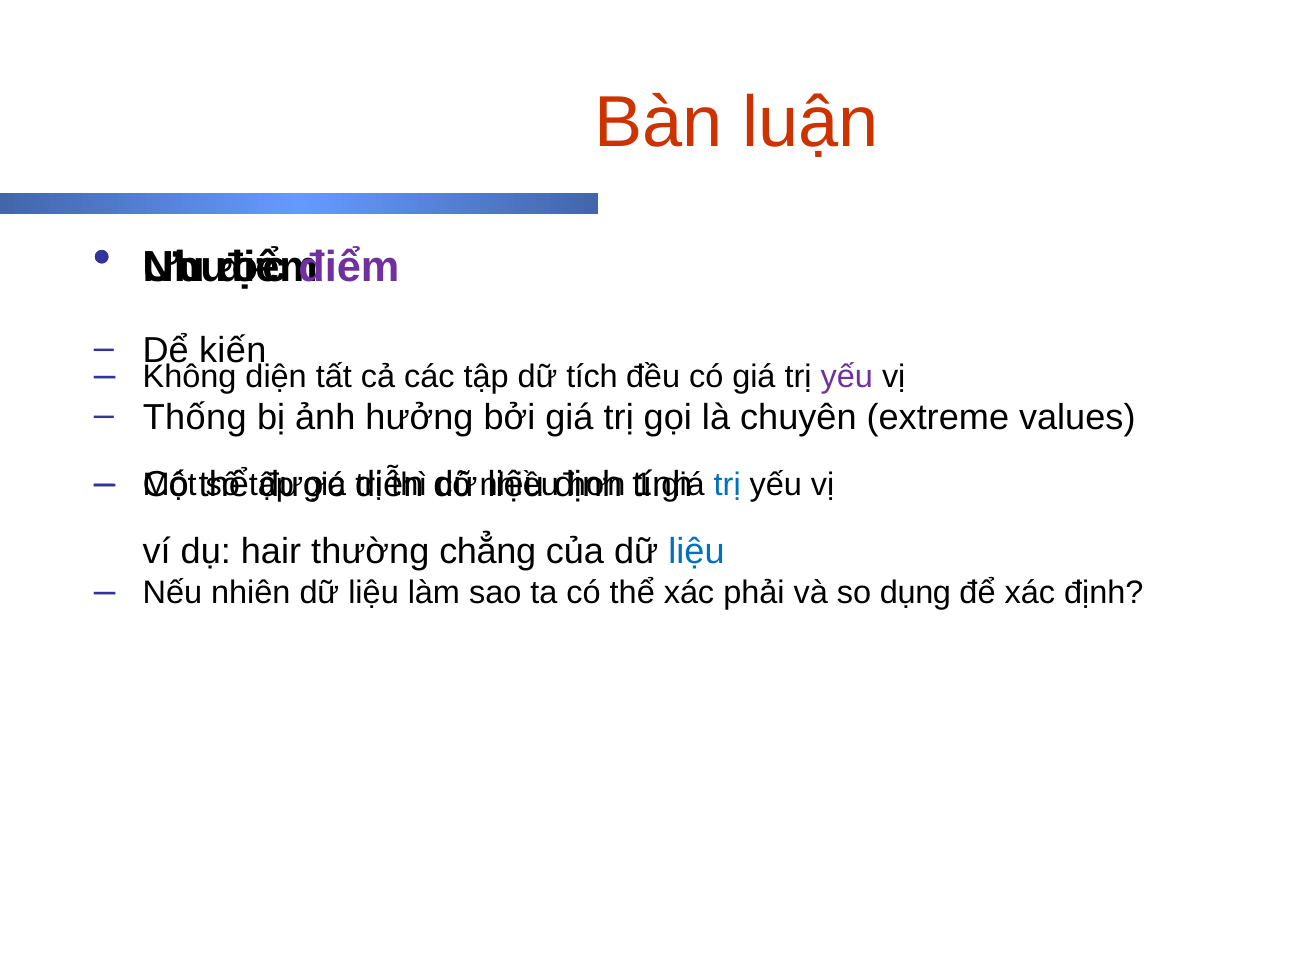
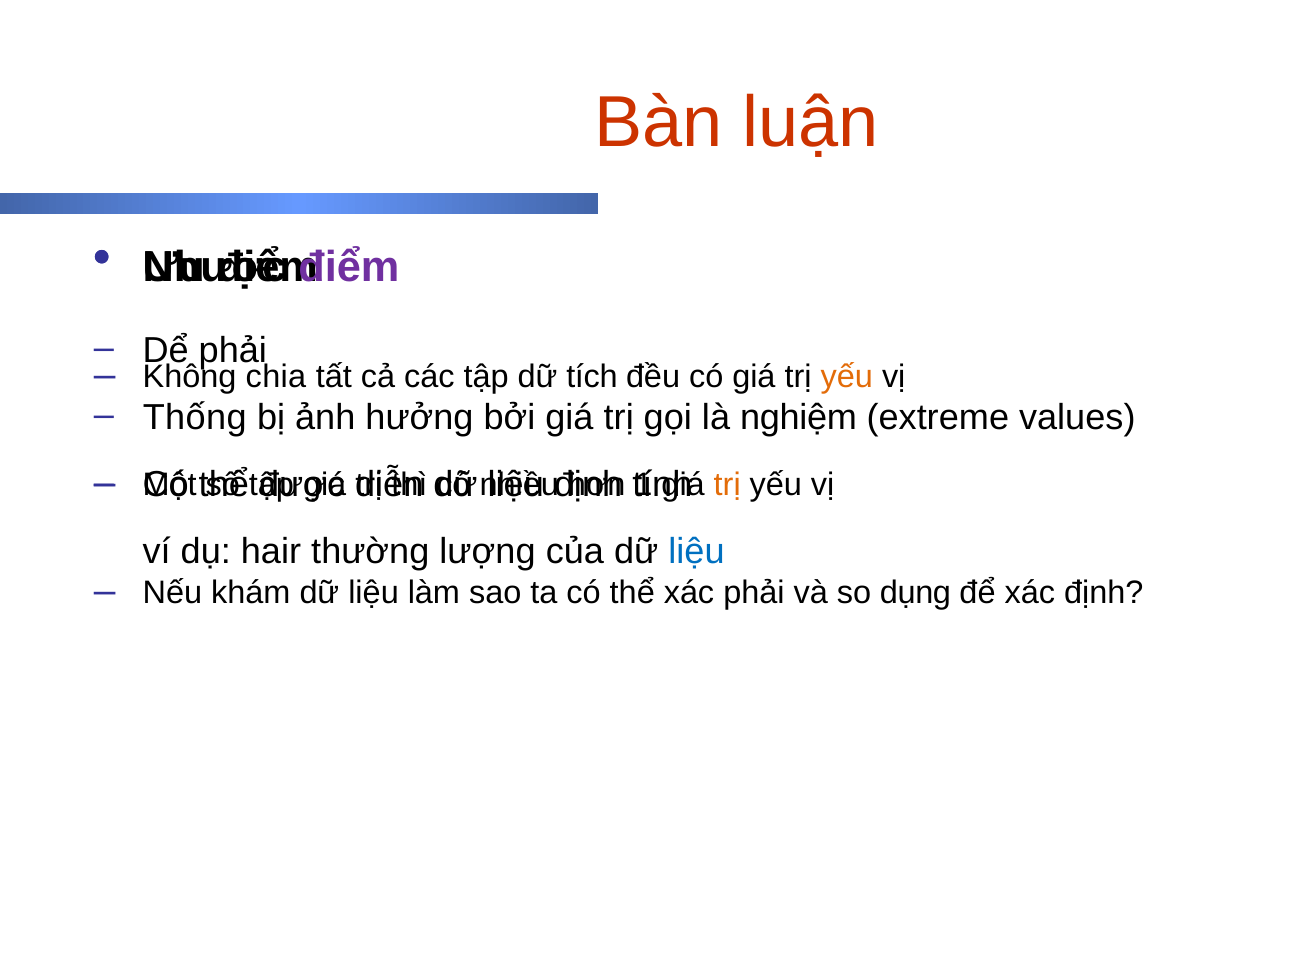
Dể kiến: kiến -> phải
diện: diện -> chia
yếu at (847, 377) colour: purple -> orange
chuyên: chuyên -> nghiệm
trị at (727, 485) colour: blue -> orange
chẳng: chẳng -> lượng
nhiên: nhiên -> khám
